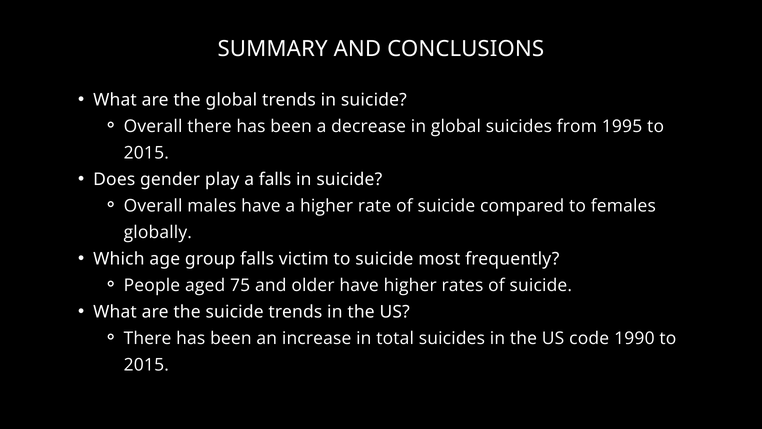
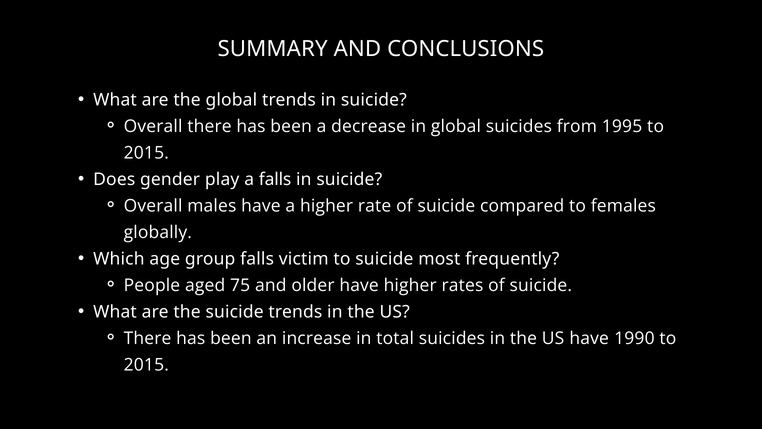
US code: code -> have
